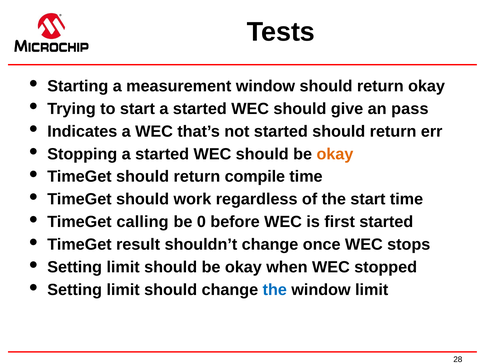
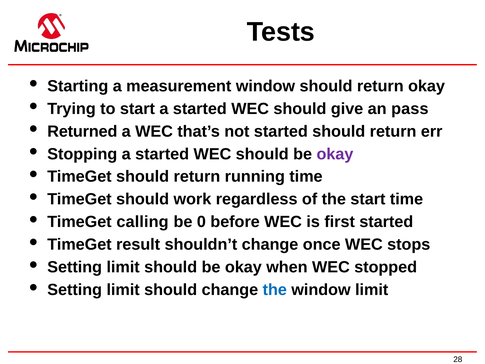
Indicates: Indicates -> Returned
okay at (335, 154) colour: orange -> purple
compile: compile -> running
